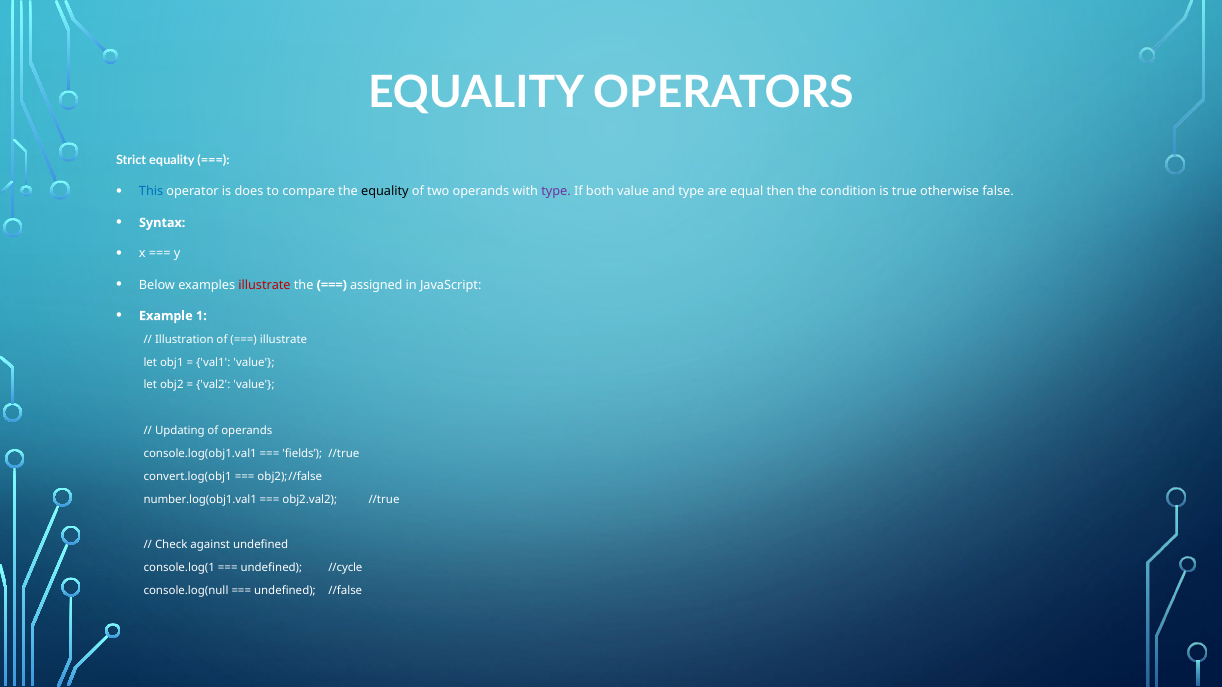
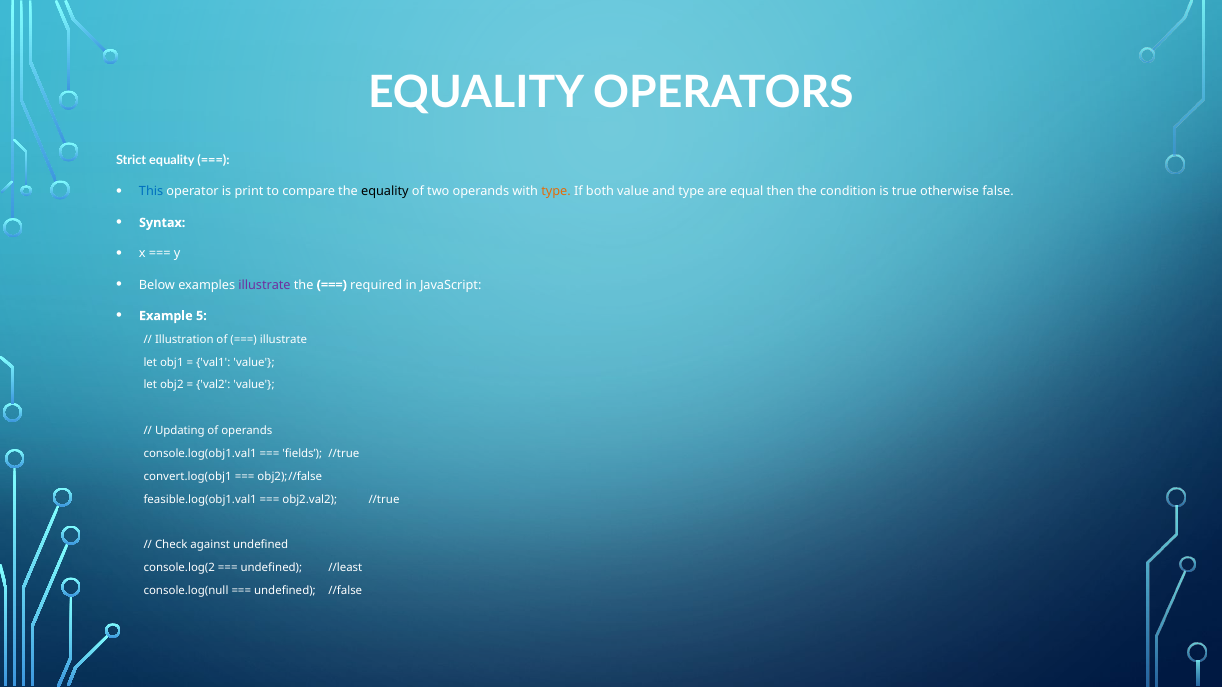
does: does -> print
type at (556, 192) colour: purple -> orange
illustrate at (265, 285) colour: red -> purple
assigned: assigned -> required
1: 1 -> 5
number.log(obj1.val1: number.log(obj1.val1 -> feasible.log(obj1.val1
console.log(1: console.log(1 -> console.log(2
//cycle: //cycle -> //least
